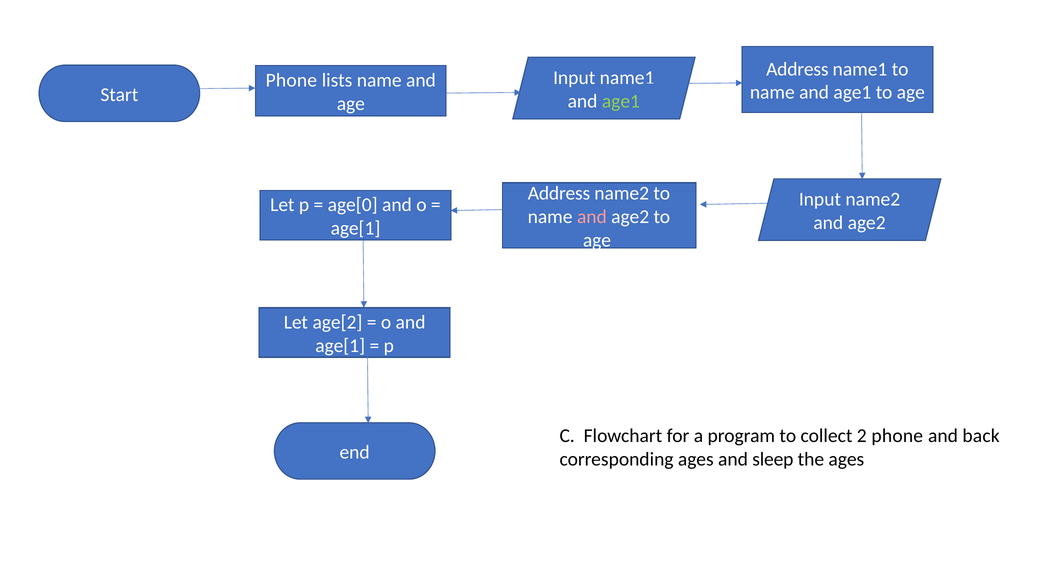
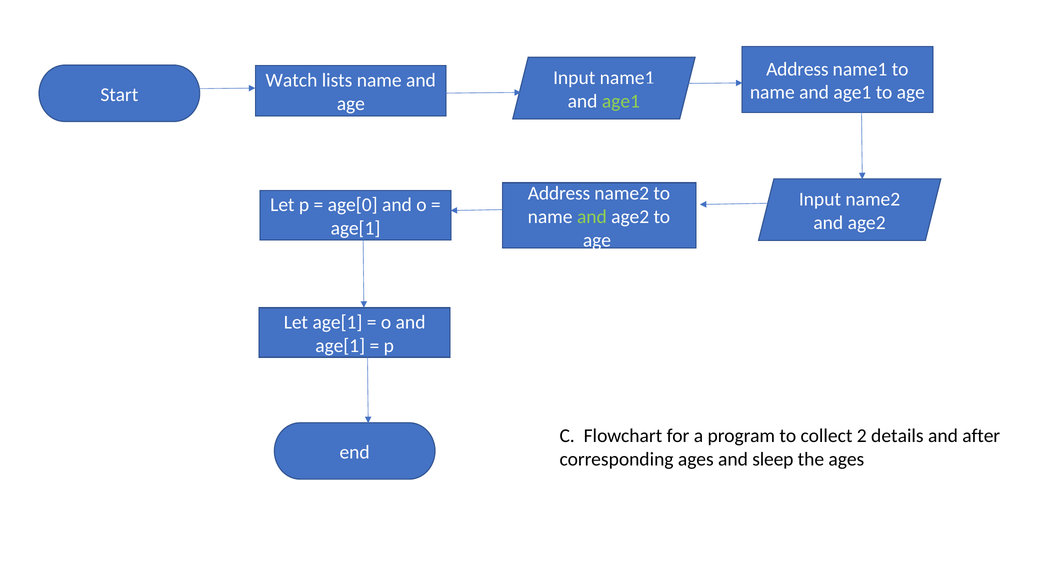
Phone at (291, 80): Phone -> Watch
and at (592, 217) colour: pink -> light green
Let age[2: age[2 -> age[1
2 phone: phone -> details
back: back -> after
